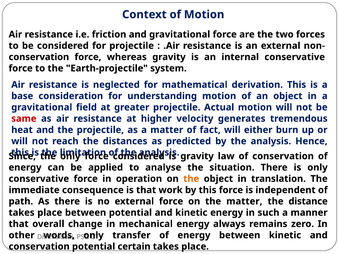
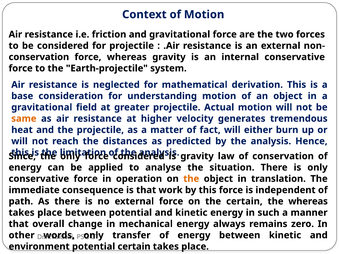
same colour: red -> orange
the matter: matter -> certain
the distance: distance -> whereas
conservation at (39, 247): conservation -> environment
